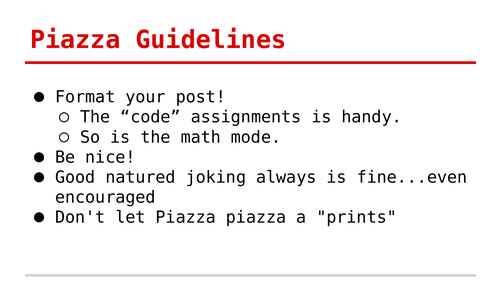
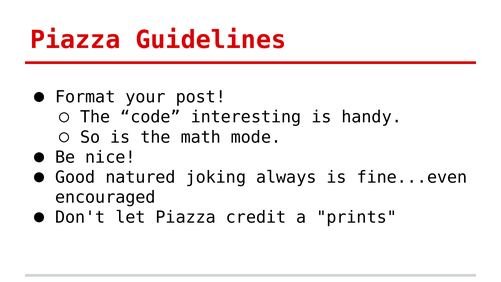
assignments: assignments -> interesting
Piazza piazza: piazza -> credit
